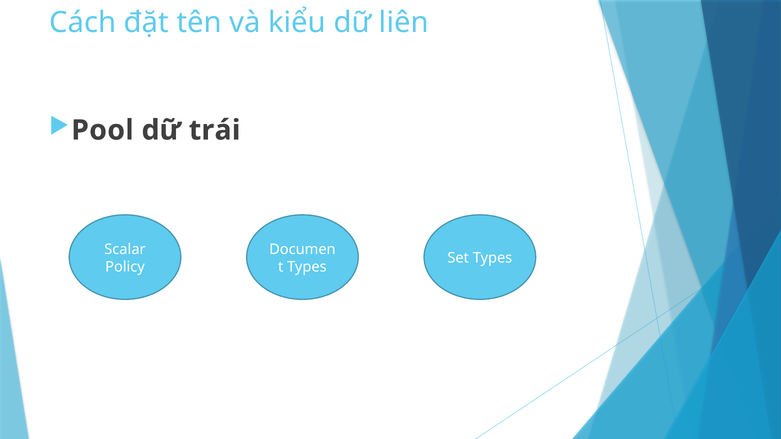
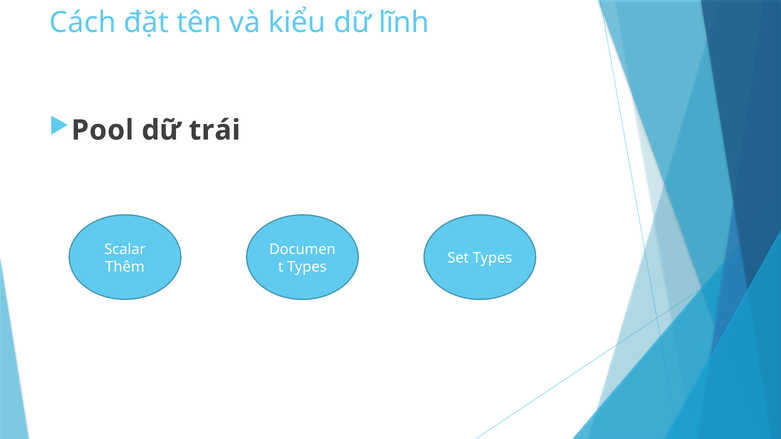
liên: liên -> lĩnh
Policy: Policy -> Thêm
